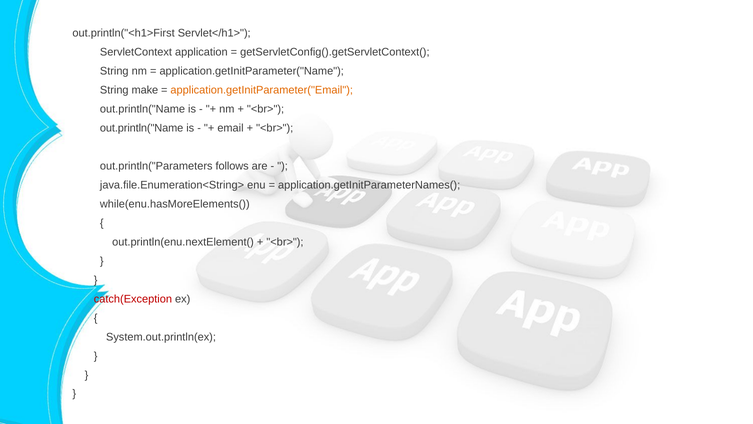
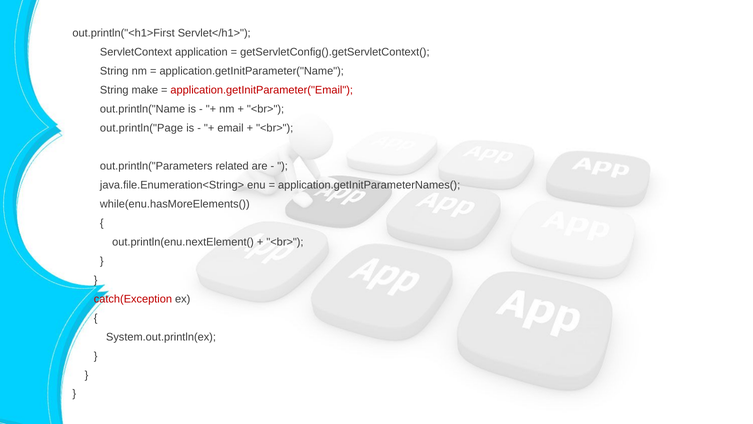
application.getInitParameter("Email colour: orange -> red
out.println("Name at (142, 128): out.println("Name -> out.println("Page
follows: follows -> related
